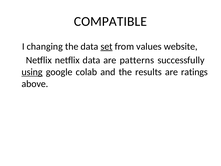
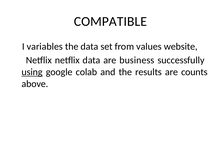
changing: changing -> variables
set underline: present -> none
patterns: patterns -> business
ratings: ratings -> counts
